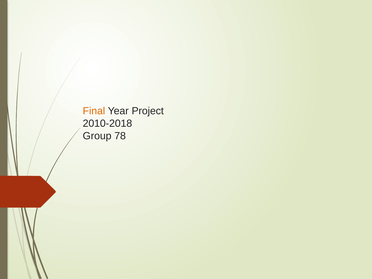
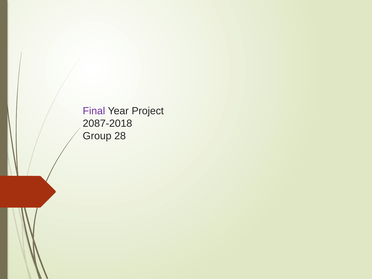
Final colour: orange -> purple
2010-2018: 2010-2018 -> 2087-2018
78: 78 -> 28
